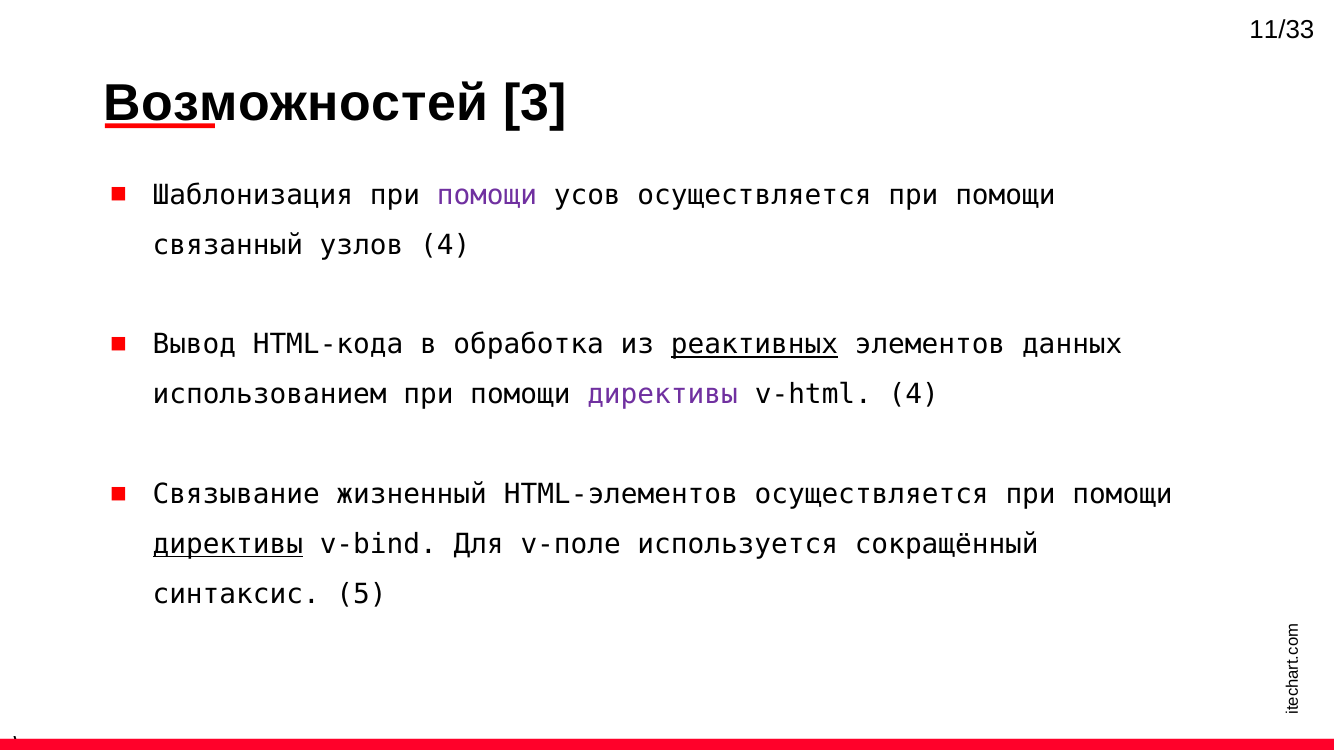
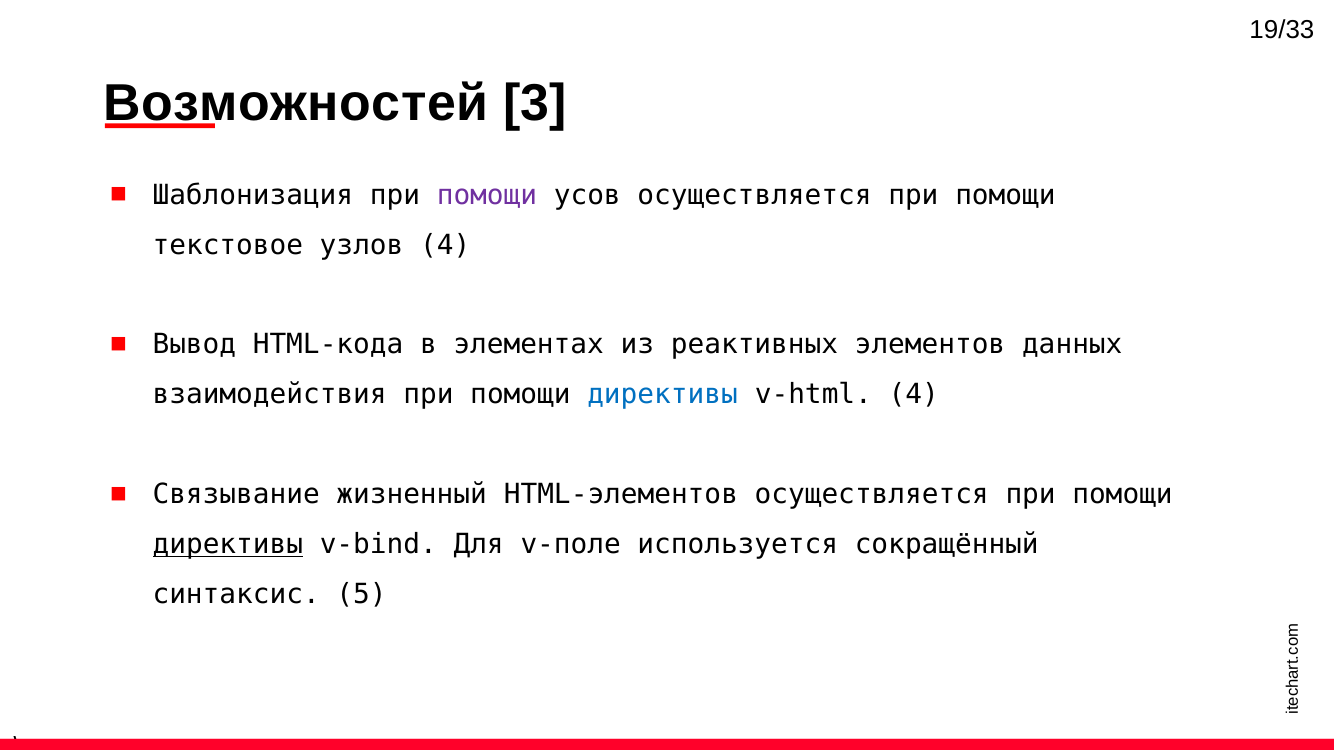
11/33: 11/33 -> 19/33
связанный: связанный -> текстовое
обработка: обработка -> элементах
реактивных underline: present -> none
использованием: использованием -> взаимодействия
директивы at (663, 395) colour: purple -> blue
